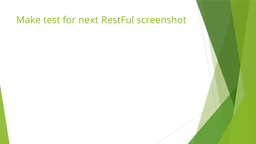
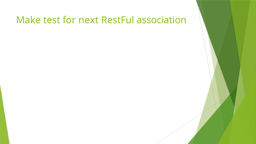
screenshot: screenshot -> association
